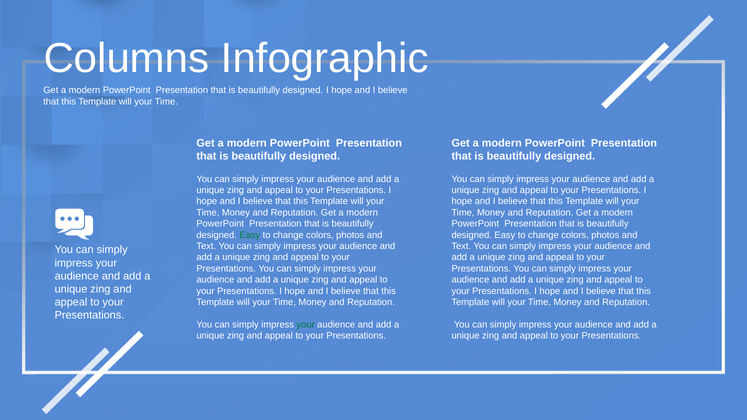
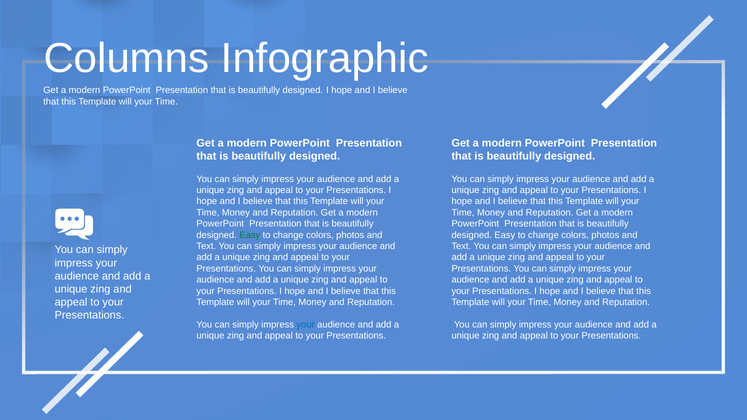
your at (306, 325) colour: green -> blue
